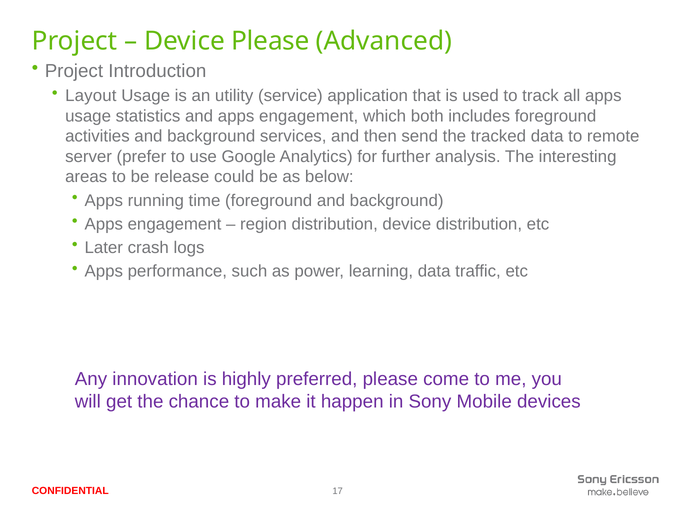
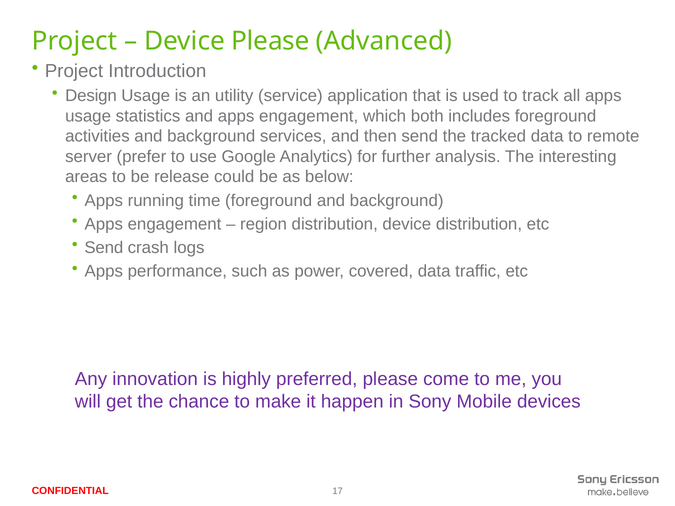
Layout: Layout -> Design
Later at (104, 248): Later -> Send
learning: learning -> covered
